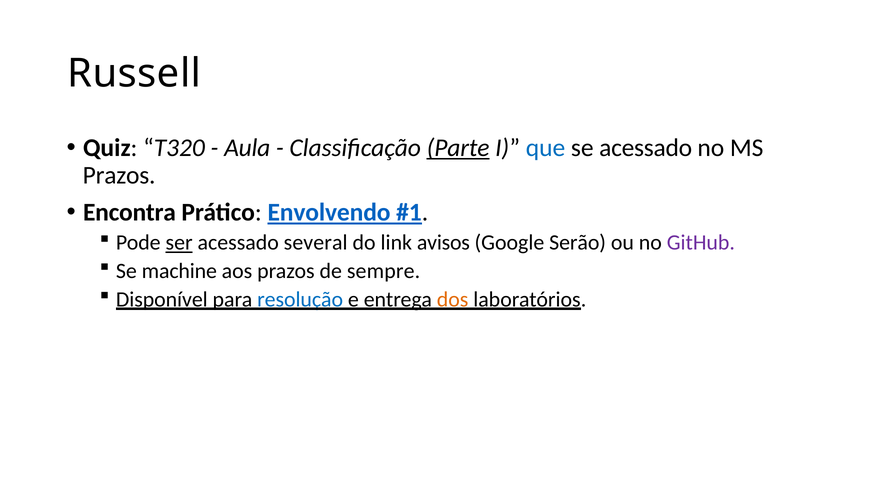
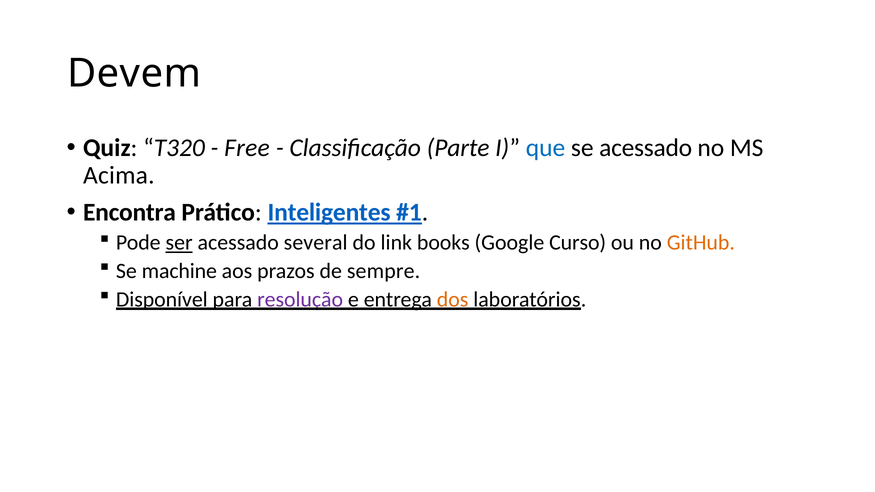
Russell: Russell -> Devem
Aula: Aula -> Free
Parte underline: present -> none
Prazos at (119, 176): Prazos -> Acima
Envolvendo: Envolvendo -> Inteligentes
avisos: avisos -> books
Serão: Serão -> Curso
GitHub colour: purple -> orange
resolução colour: blue -> purple
